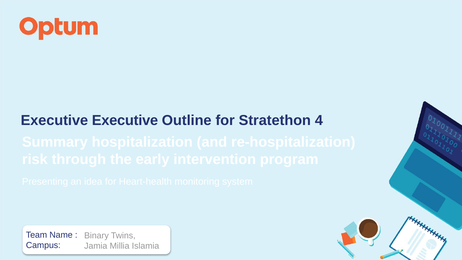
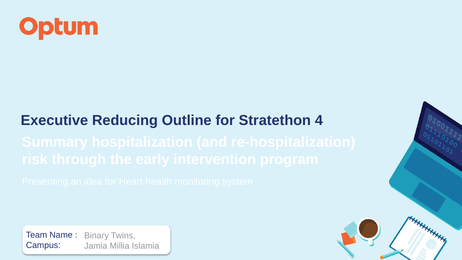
Executive Executive: Executive -> Reducing
